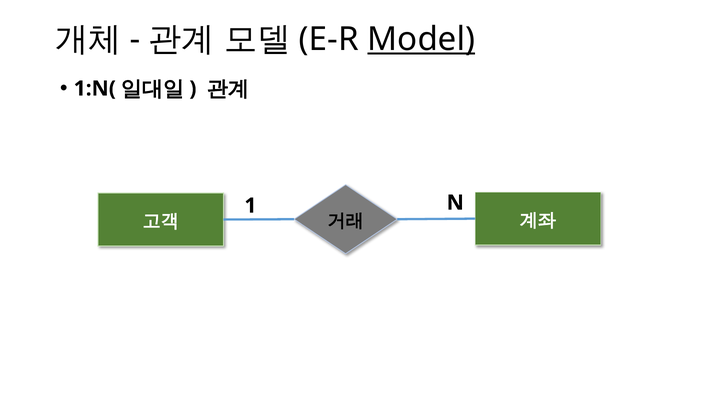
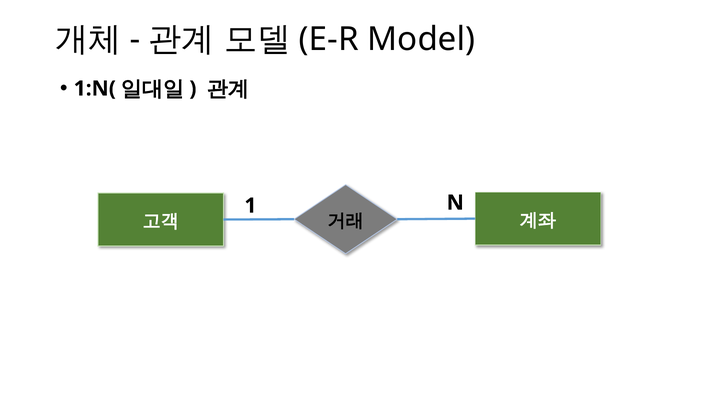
Model underline: present -> none
